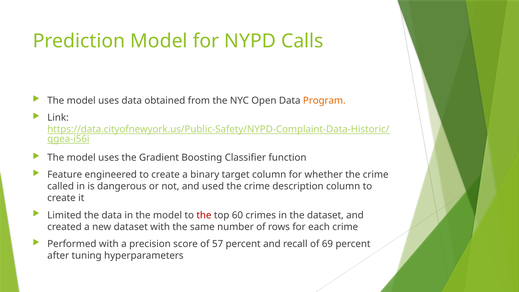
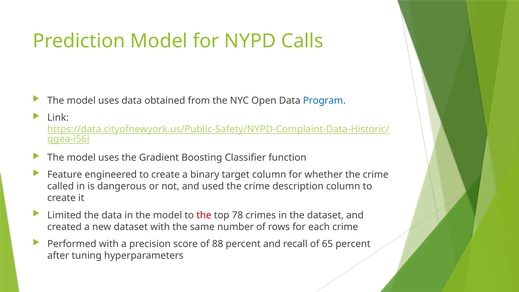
Program colour: orange -> blue
60: 60 -> 78
57: 57 -> 88
69: 69 -> 65
